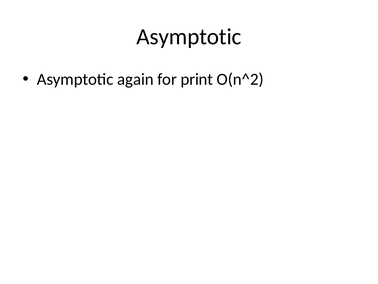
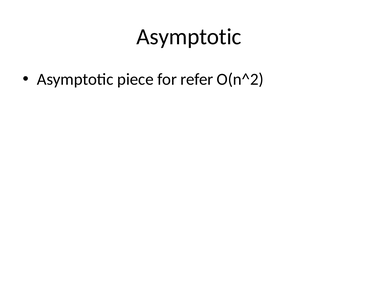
again: again -> piece
print: print -> refer
